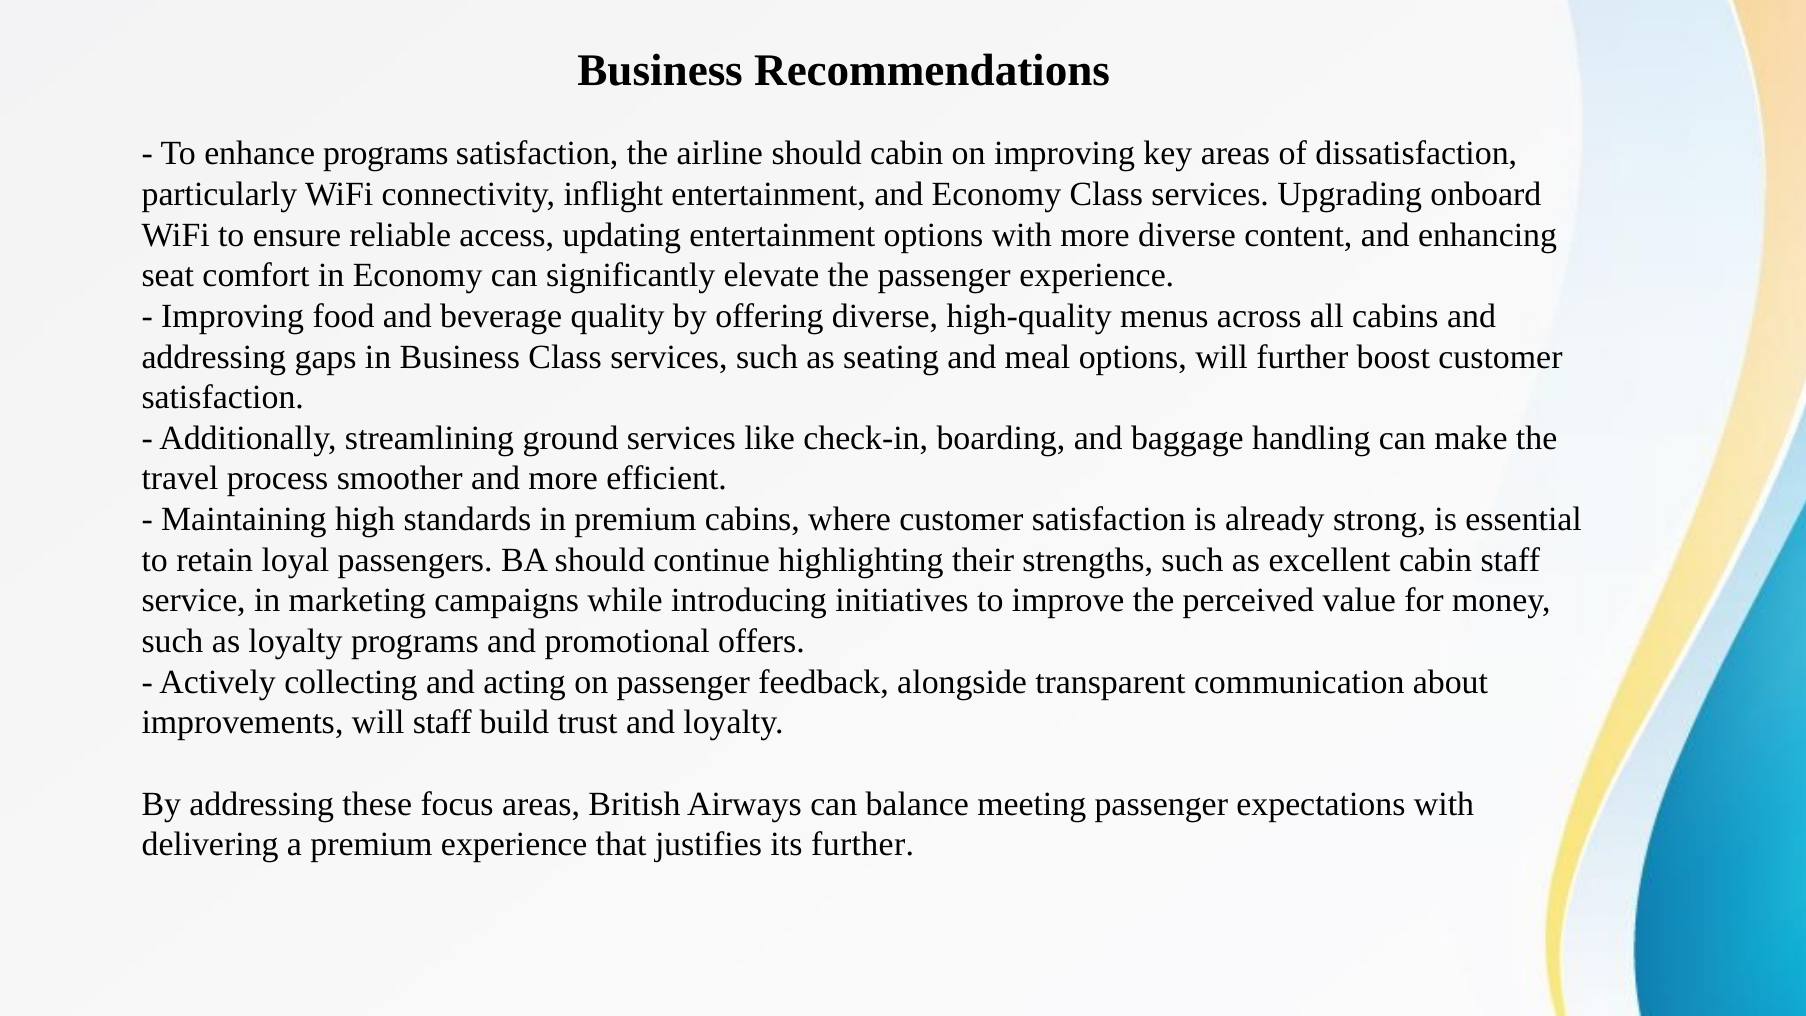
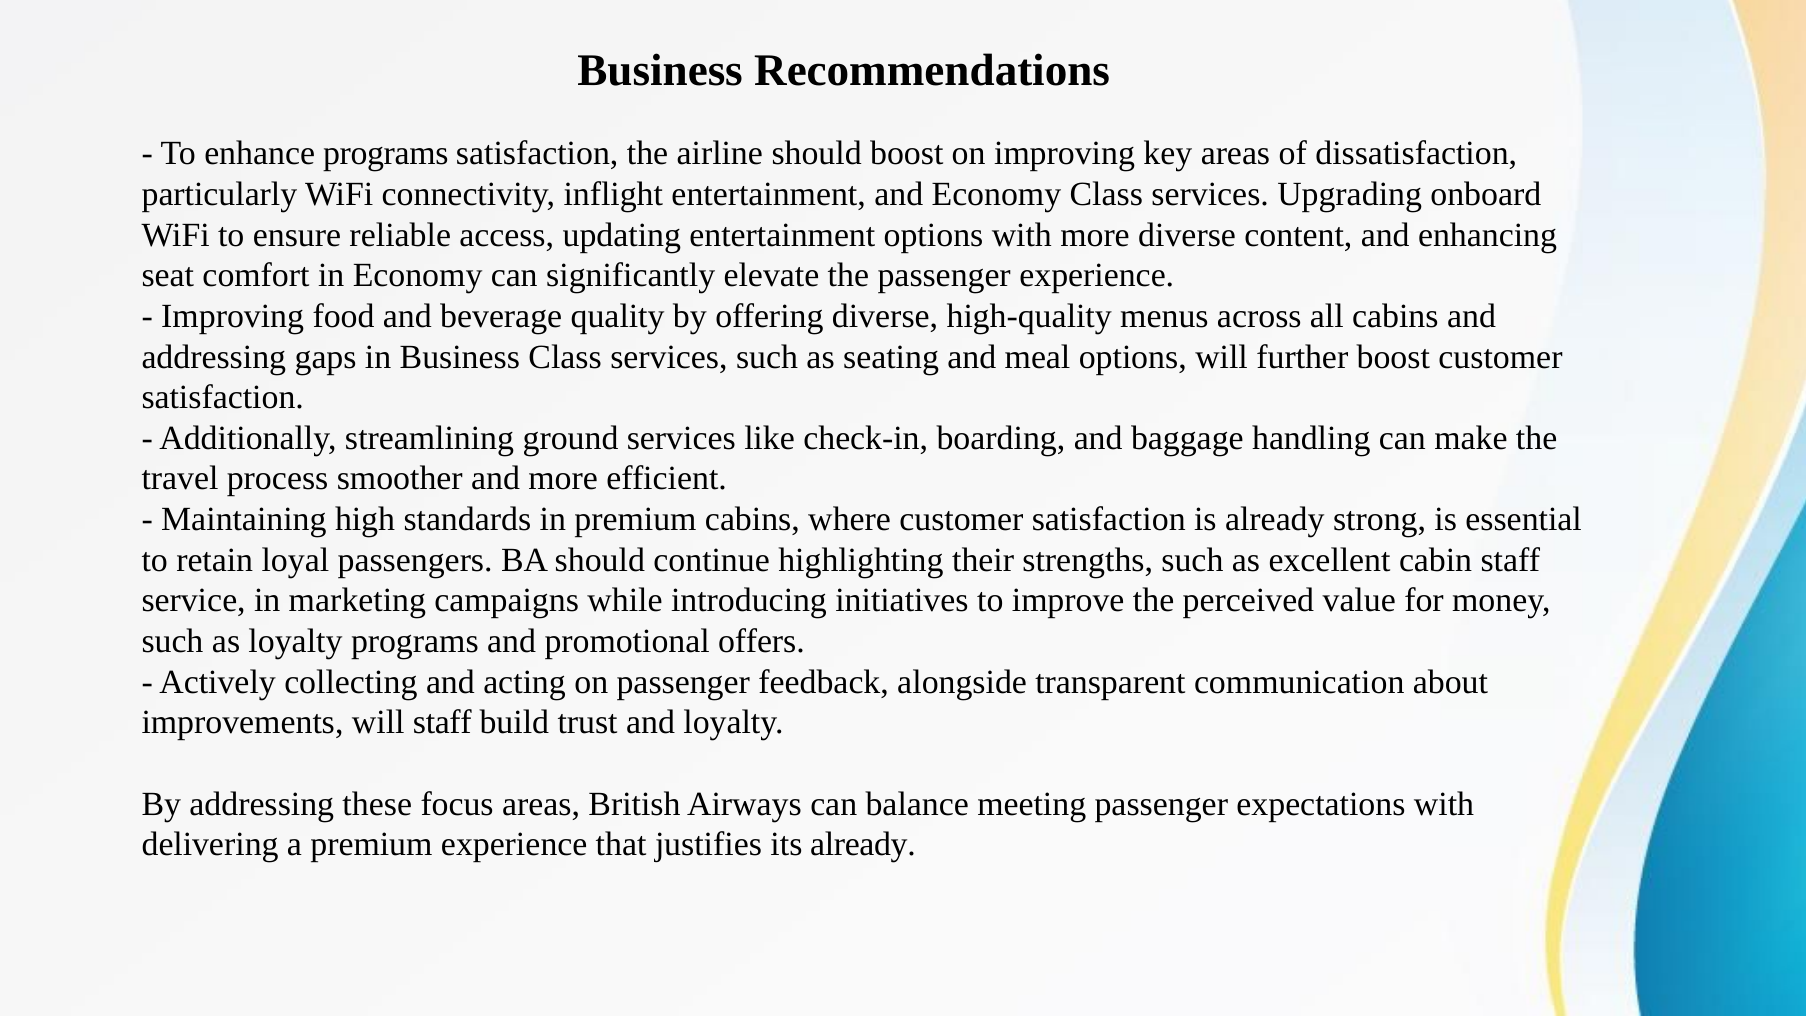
should cabin: cabin -> boost
its further: further -> already
